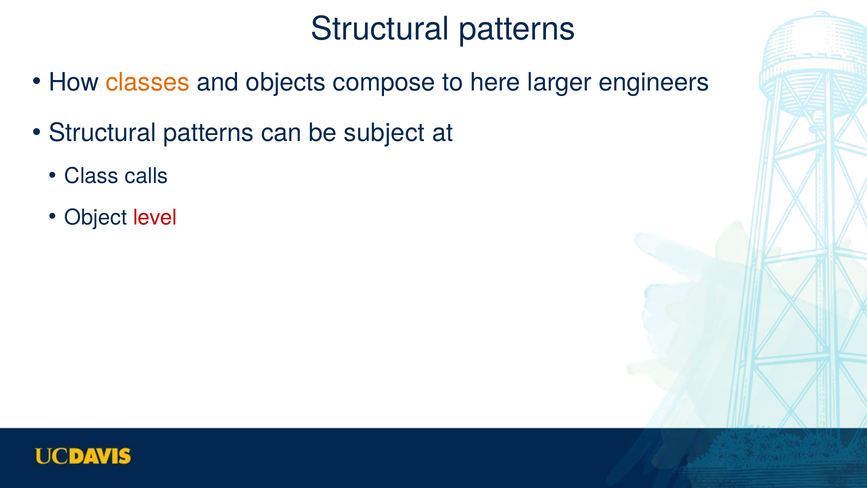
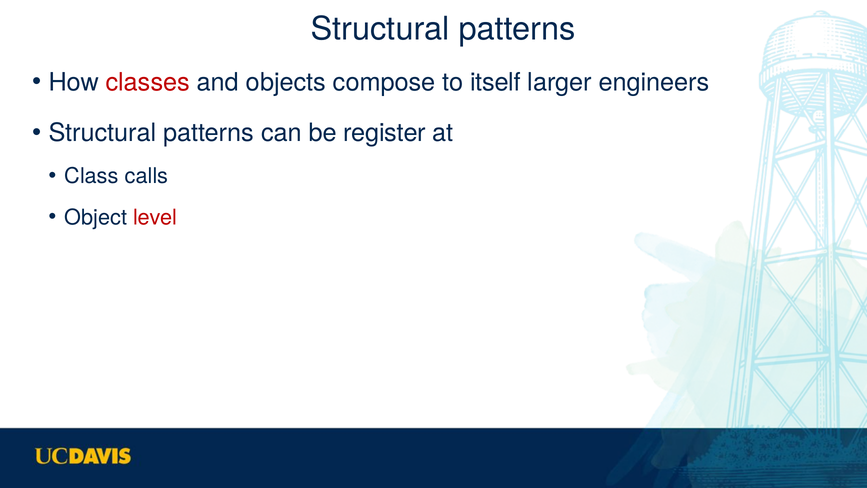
classes colour: orange -> red
here: here -> itself
subject: subject -> register
